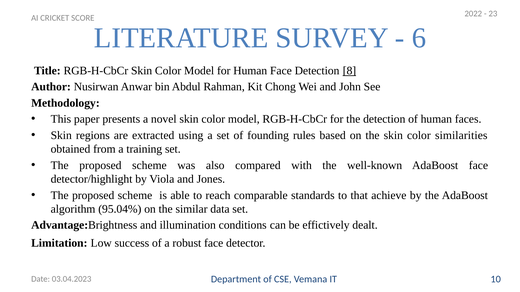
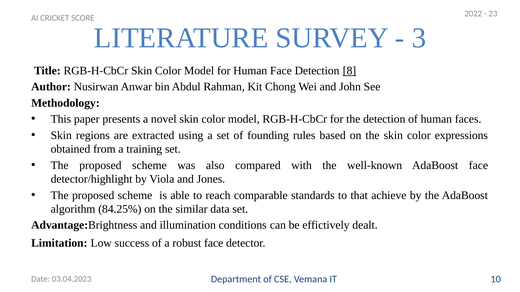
6: 6 -> 3
similarities: similarities -> expressions
95.04%: 95.04% -> 84.25%
